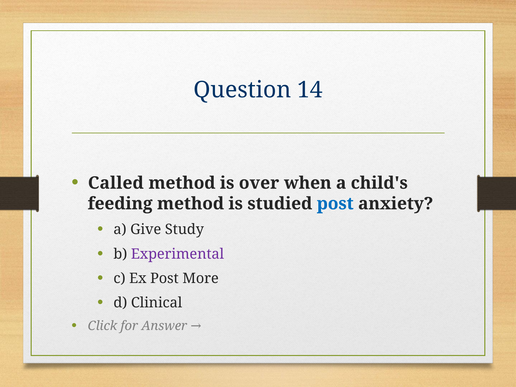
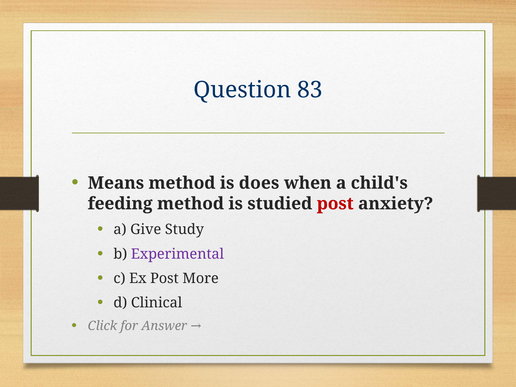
14: 14 -> 83
Called: Called -> Means
over: over -> does
post at (335, 204) colour: blue -> red
